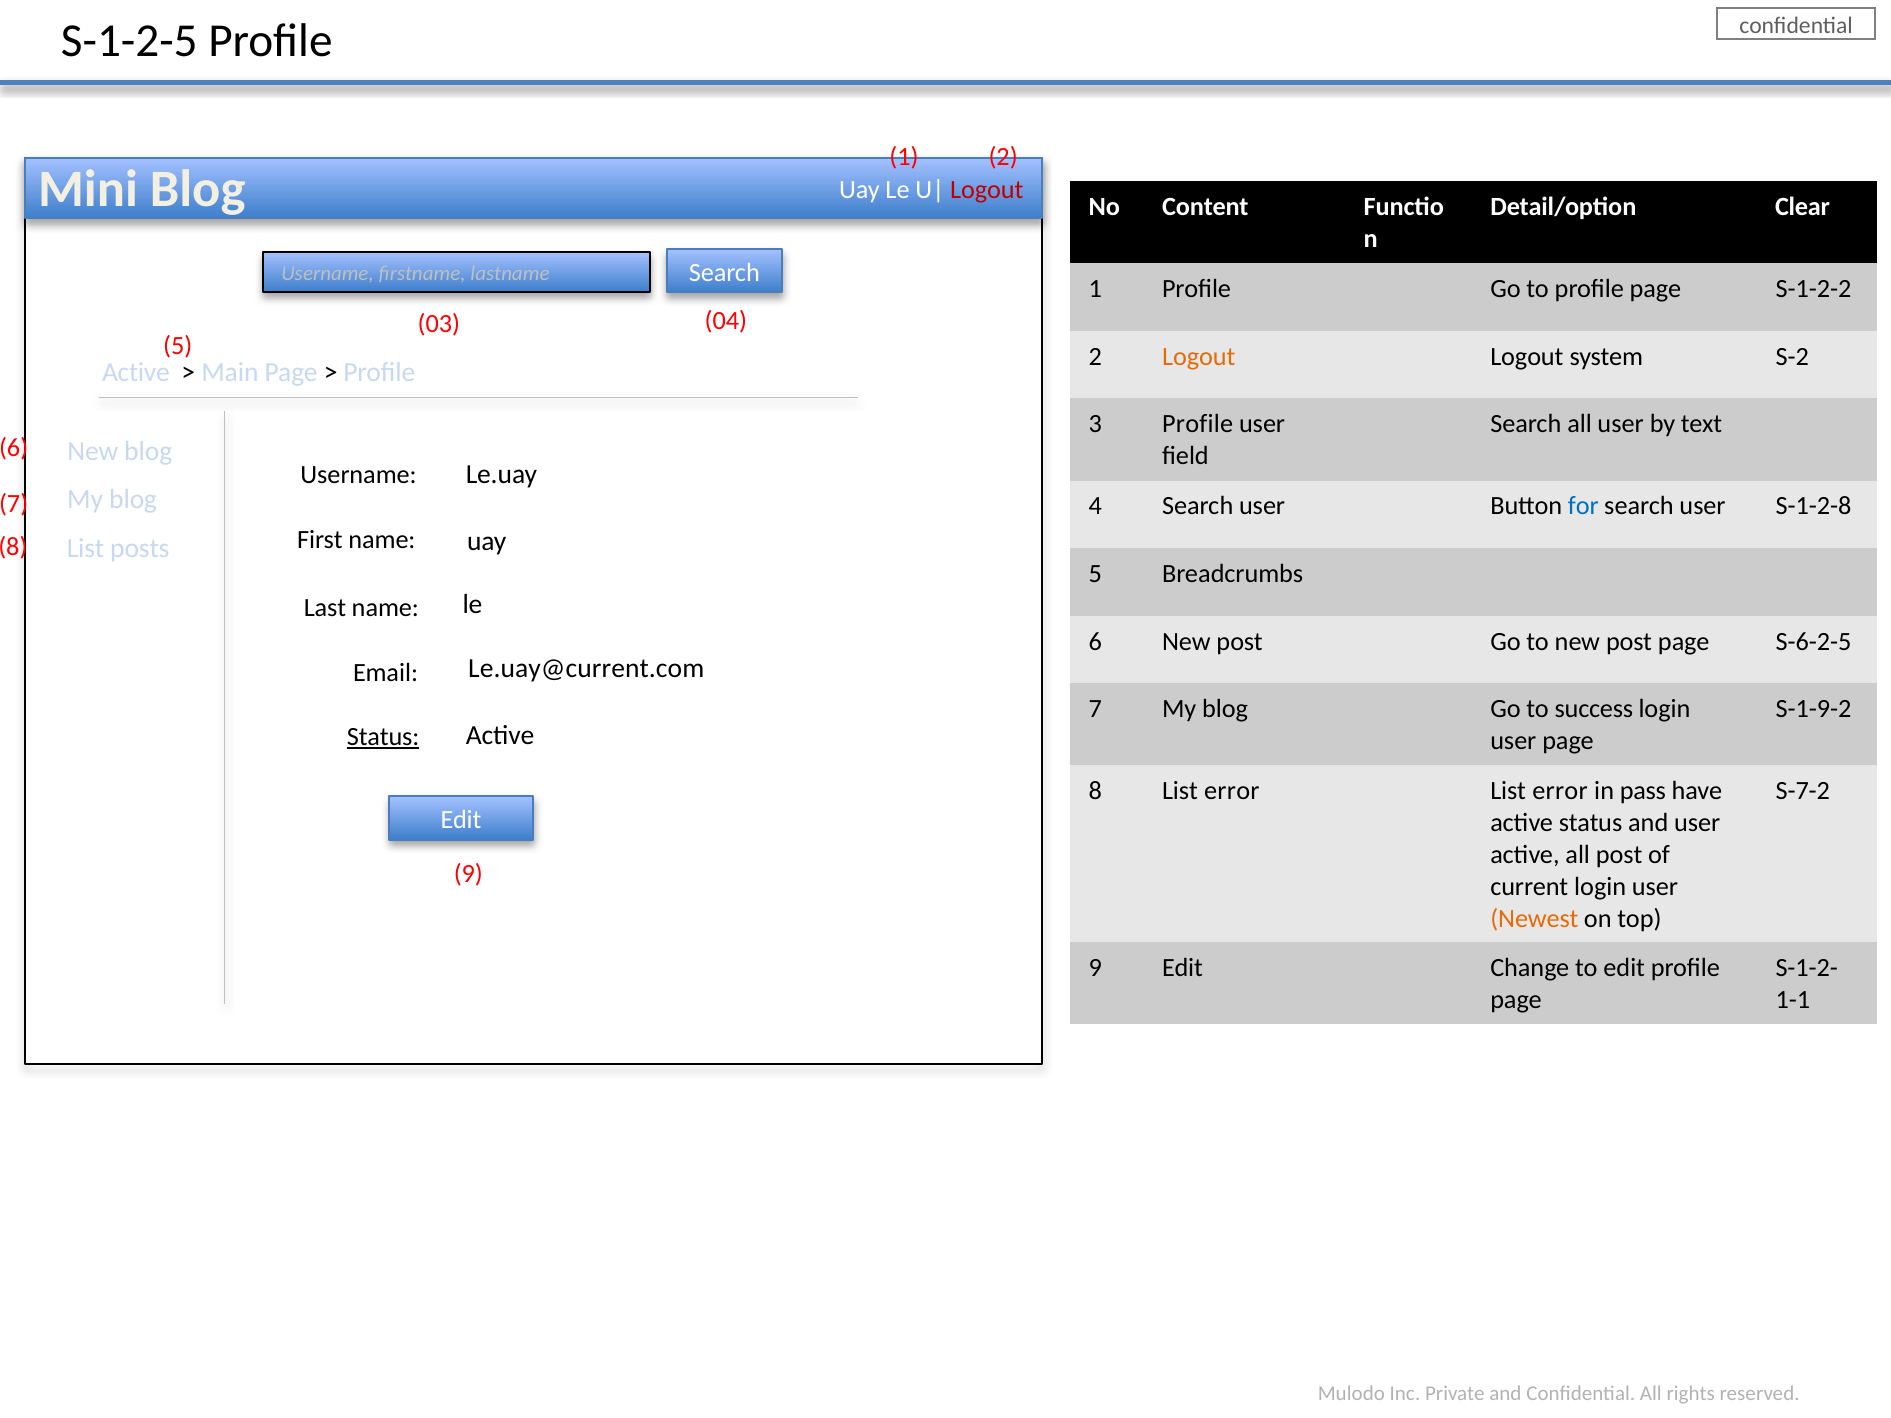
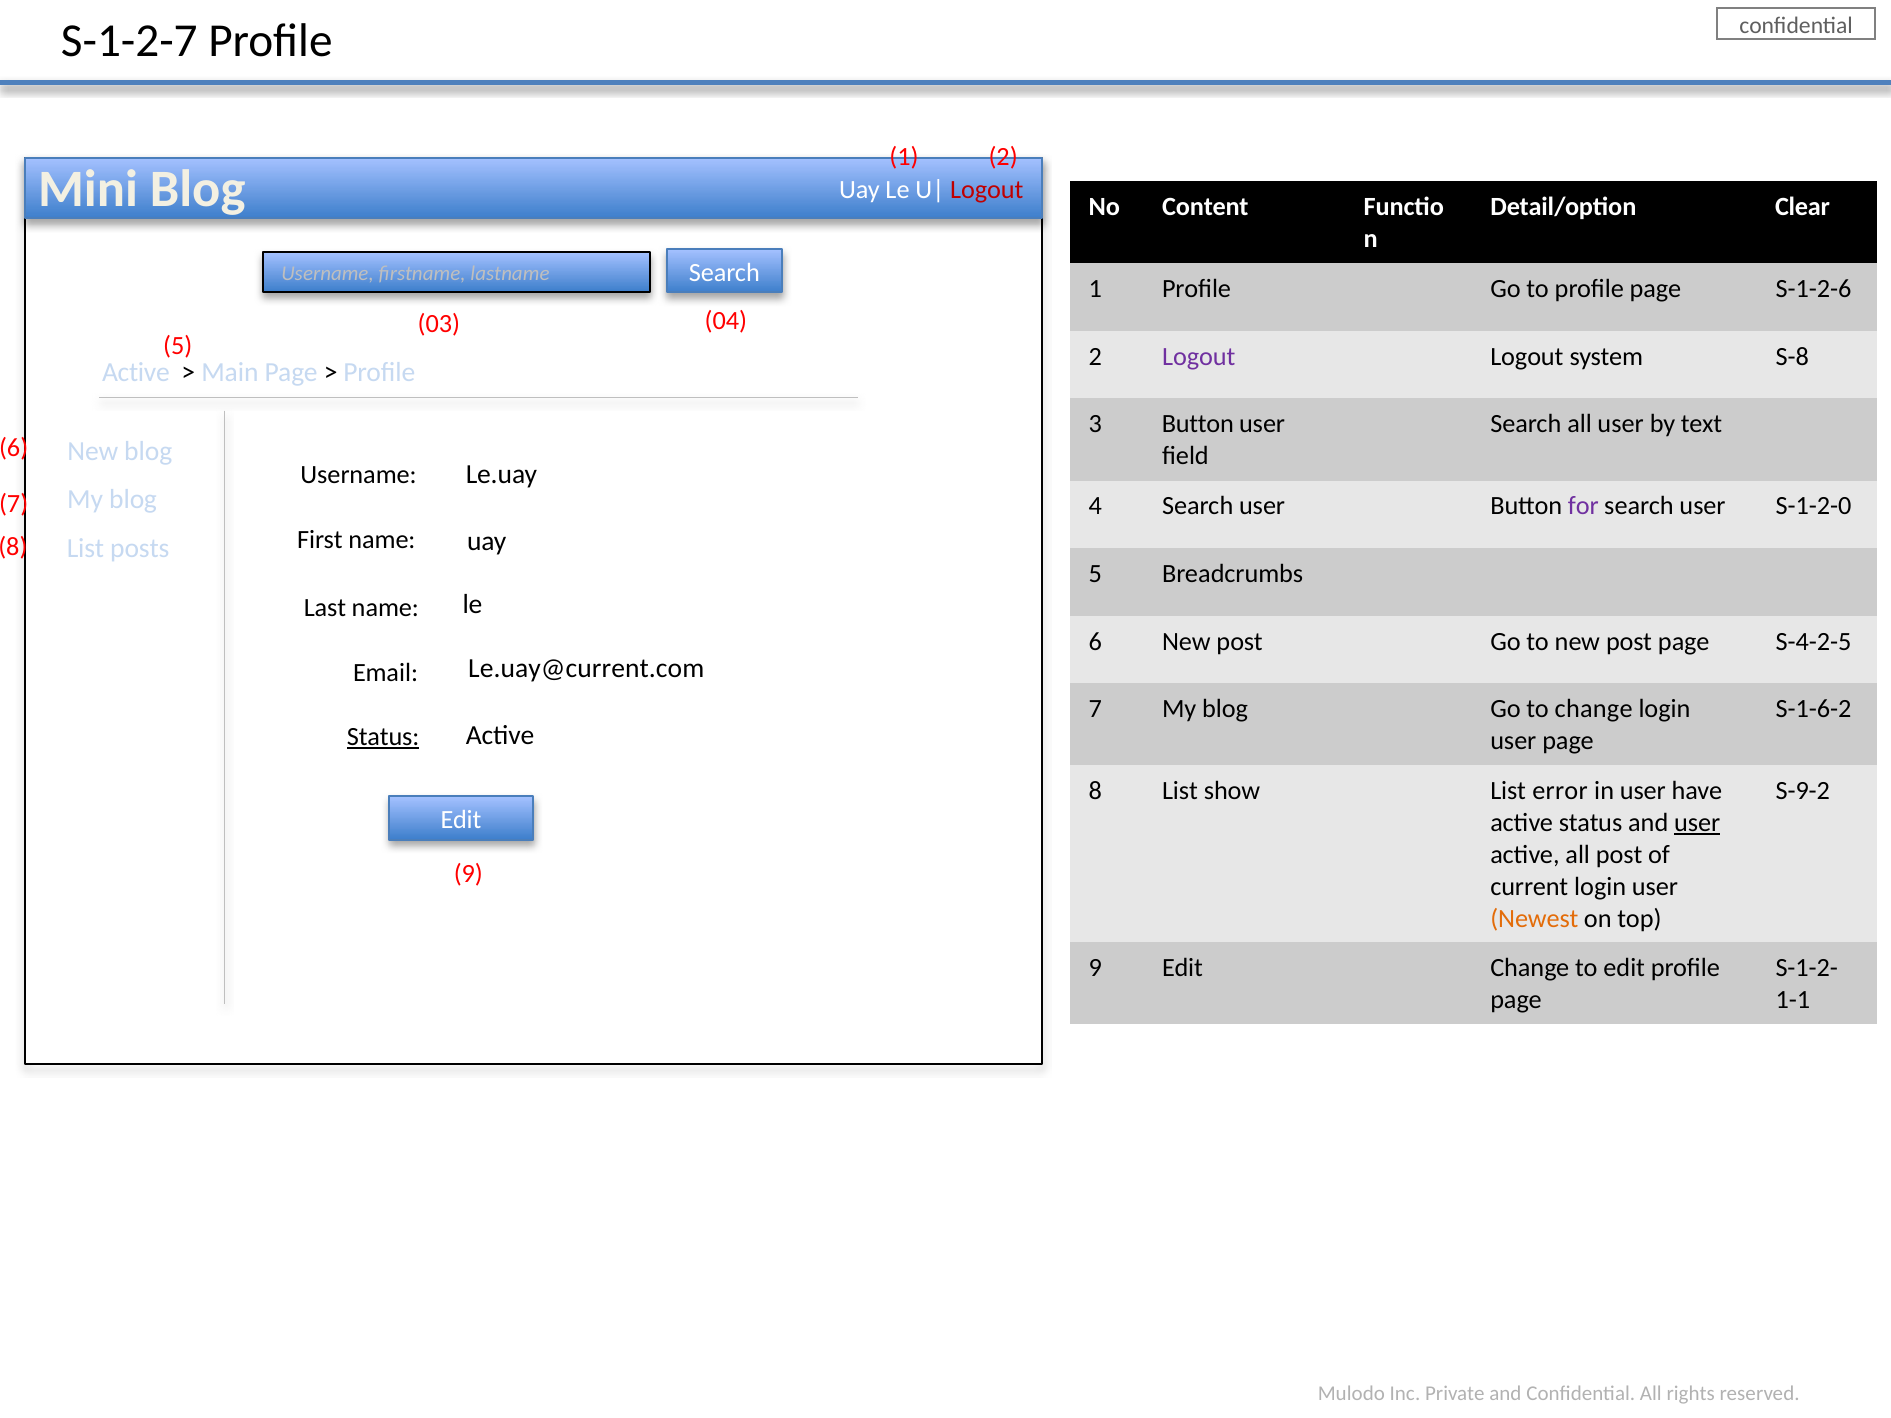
S-1-2-5: S-1-2-5 -> S-1-2-7
S-1-2-2: S-1-2-2 -> S-1-2-6
Logout at (1199, 357) colour: orange -> purple
S-2: S-2 -> S-8
3 Profile: Profile -> Button
for colour: blue -> purple
S-1-2-8: S-1-2-8 -> S-1-2-0
S-6-2-5: S-6-2-5 -> S-4-2-5
to success: success -> change
S-1-9-2: S-1-9-2 -> S-1-6-2
8 List error: error -> show
in pass: pass -> user
S-7-2: S-7-2 -> S-9-2
user at (1697, 823) underline: none -> present
